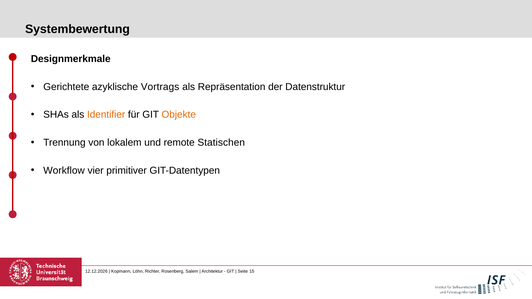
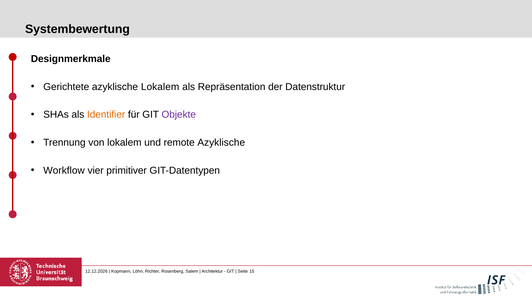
azyklische Vortrags: Vortrags -> Lokalem
Objekte colour: orange -> purple
remote Statischen: Statischen -> Azyklische
